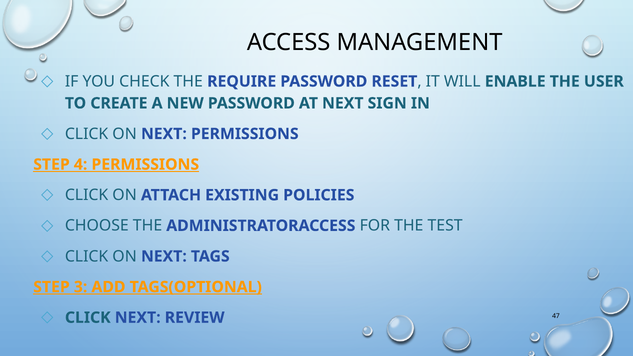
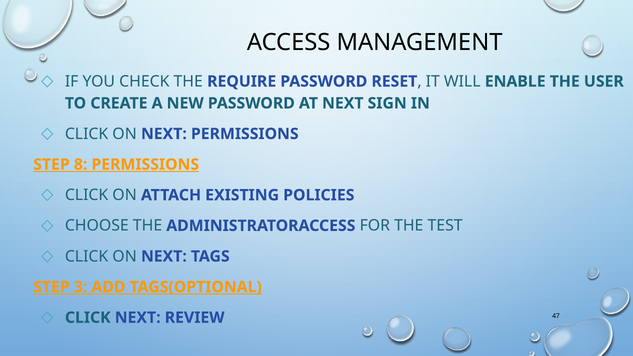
4: 4 -> 8
